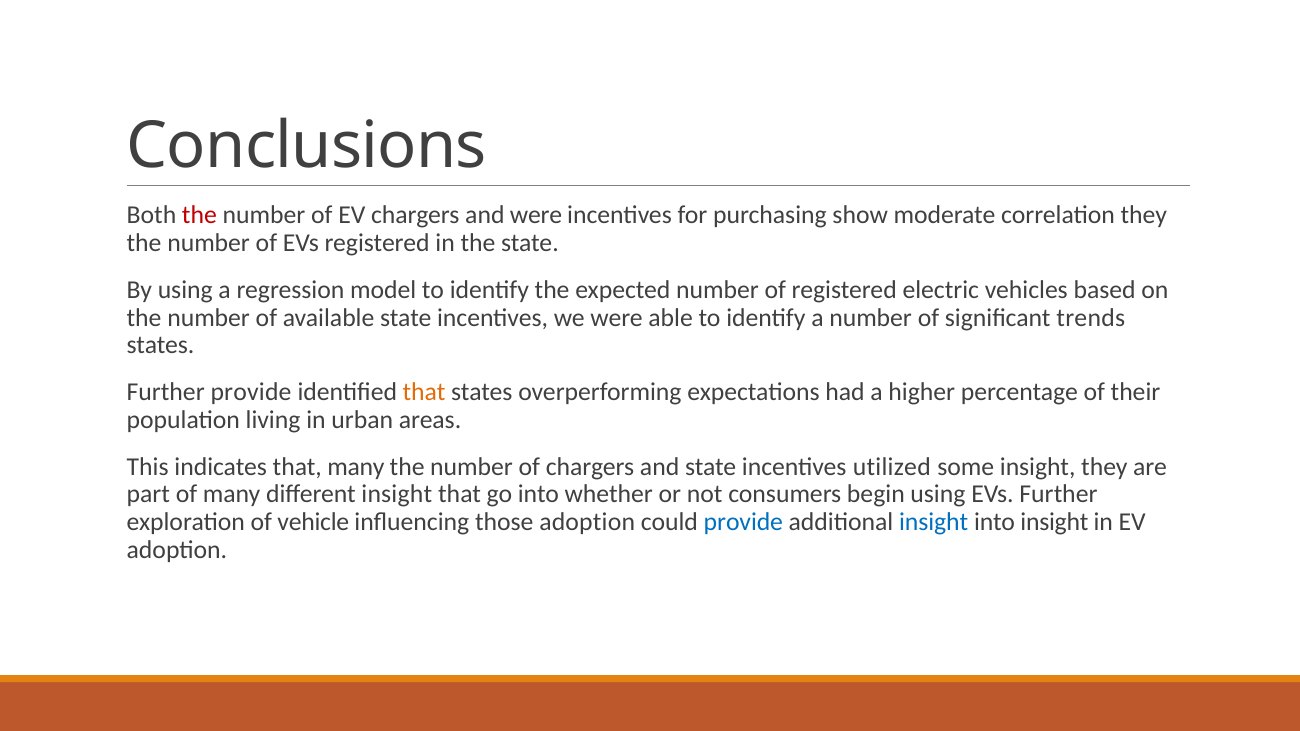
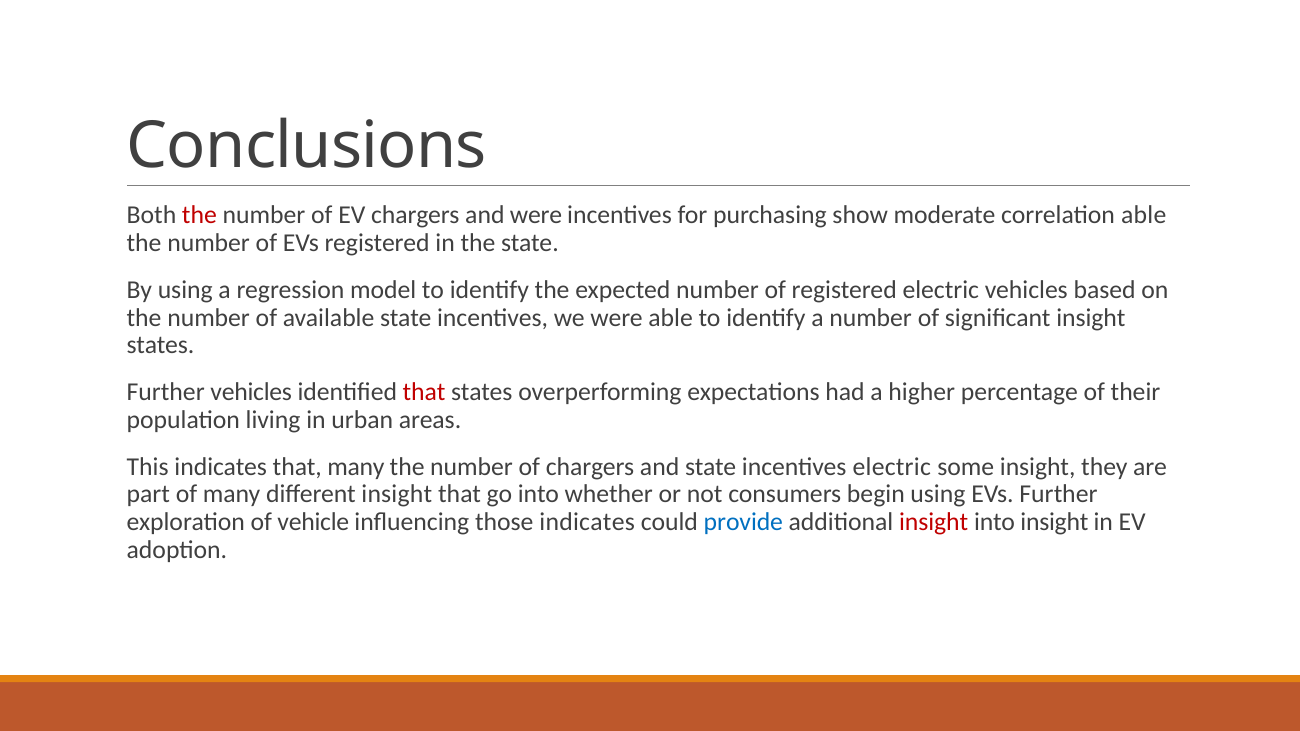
correlation they: they -> able
significant trends: trends -> insight
Further provide: provide -> vehicles
that at (424, 392) colour: orange -> red
incentives utilized: utilized -> electric
those adoption: adoption -> indicates
insight at (934, 522) colour: blue -> red
